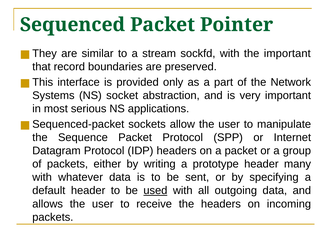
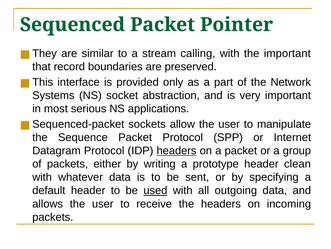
sockfd: sockfd -> calling
headers at (177, 150) underline: none -> present
many: many -> clean
